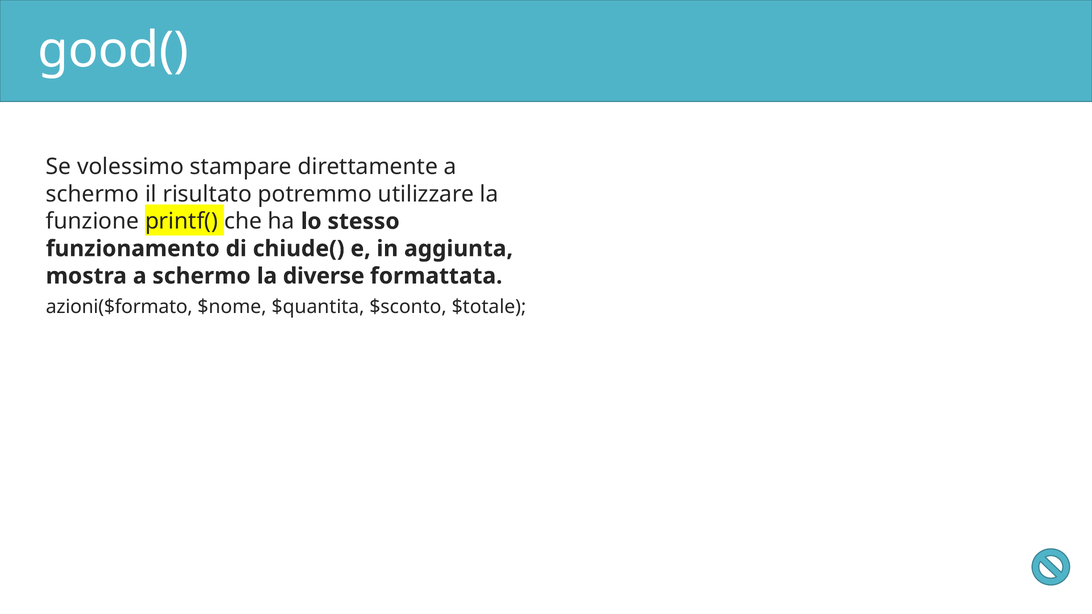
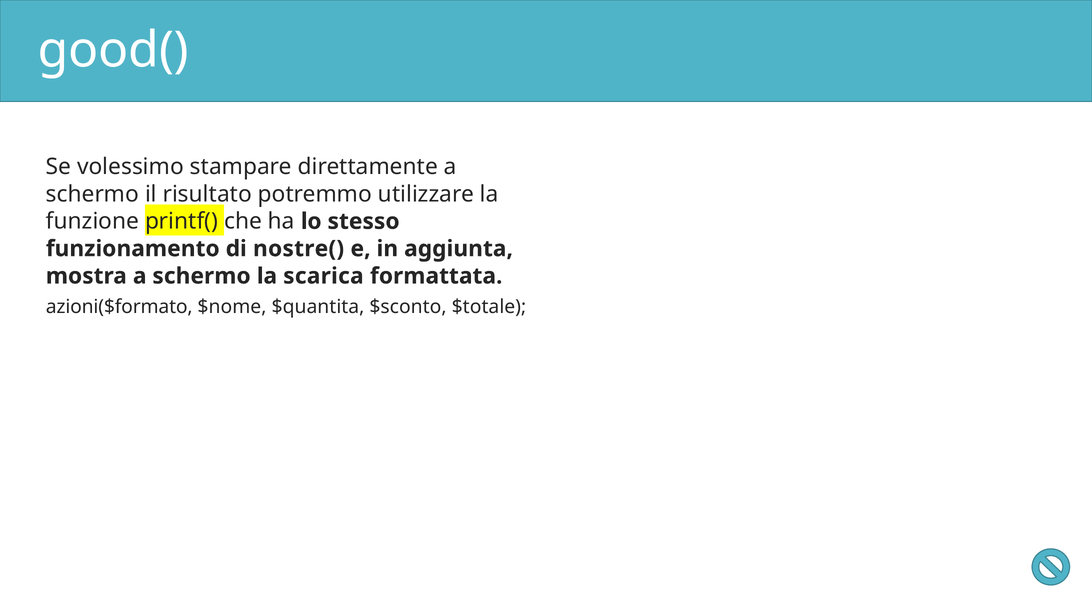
chiude(: chiude( -> nostre(
diverse: diverse -> scarica
